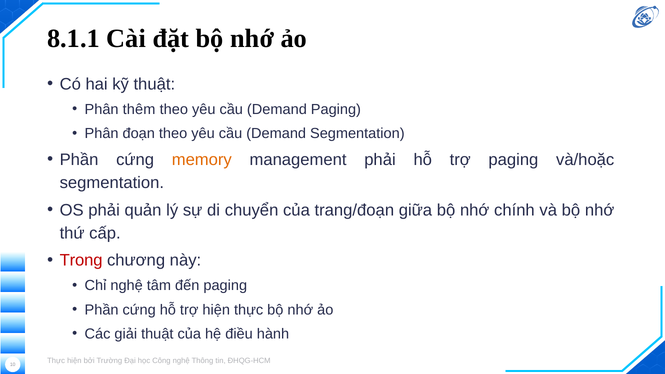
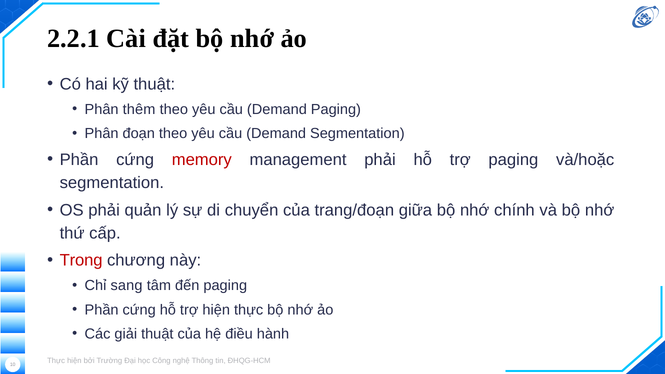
8.1.1: 8.1.1 -> 2.2.1
memory colour: orange -> red
Chỉ nghệ: nghệ -> sang
